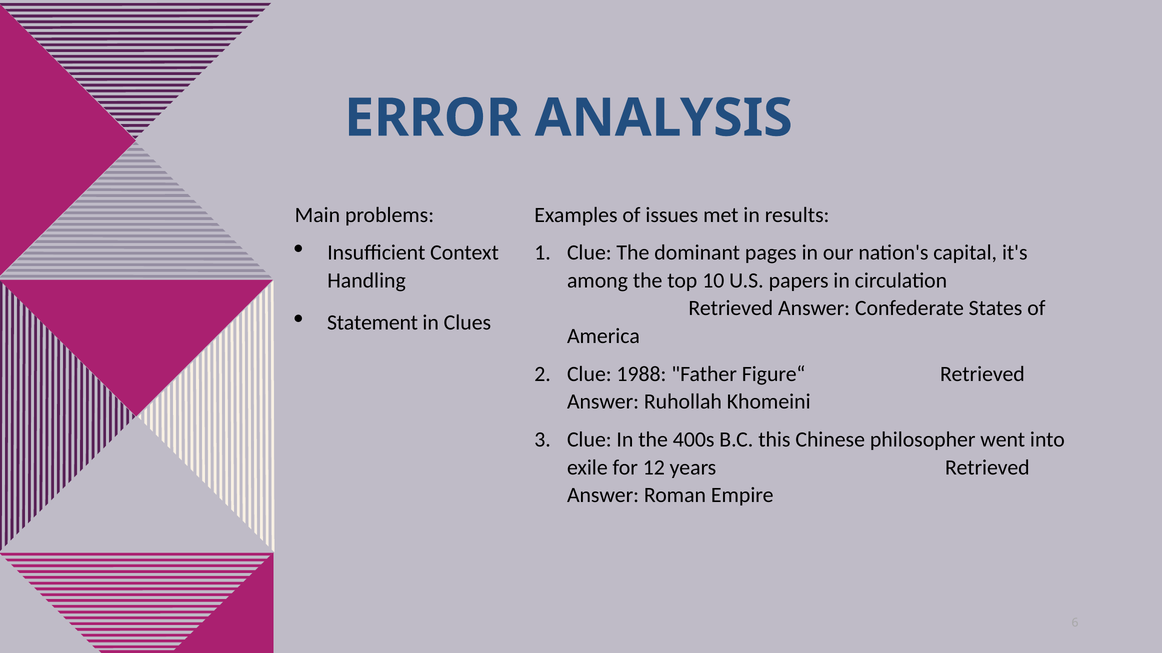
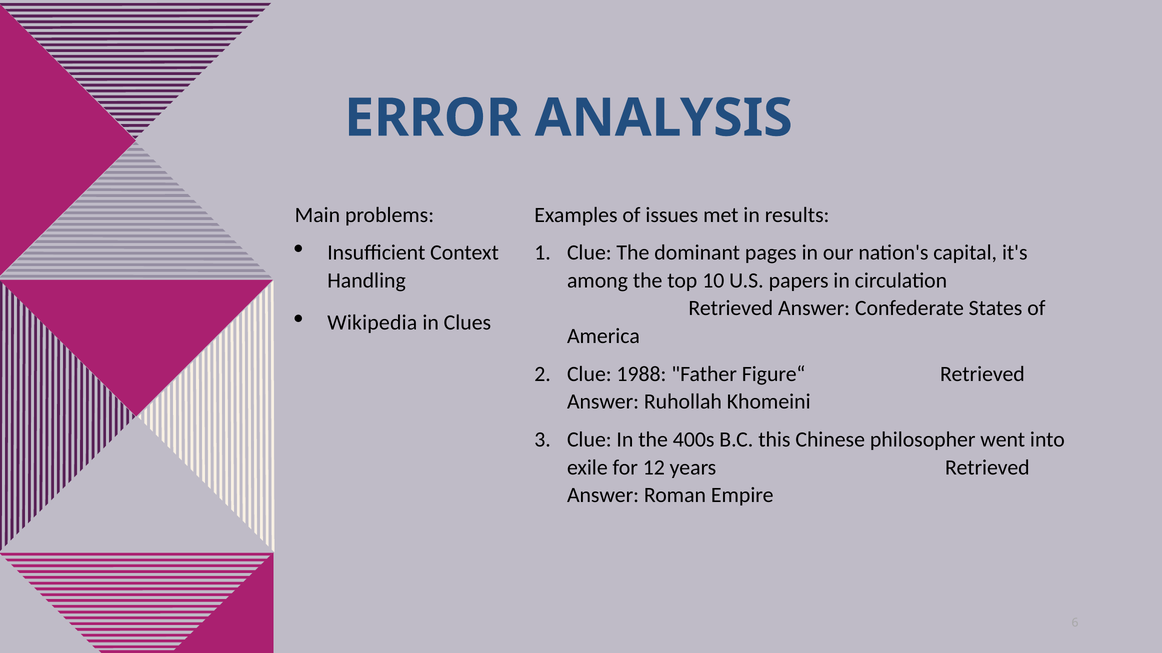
Statement: Statement -> Wikipedia
